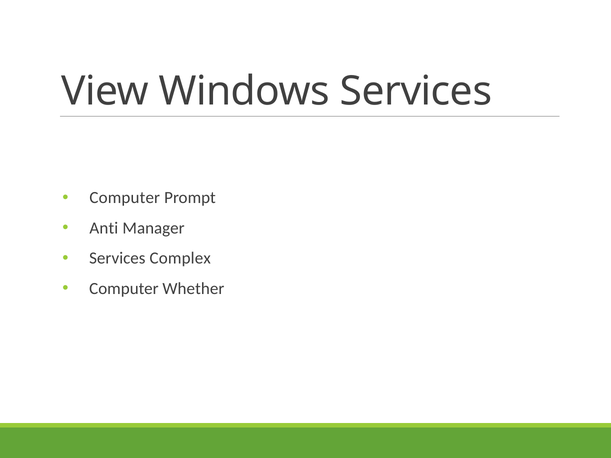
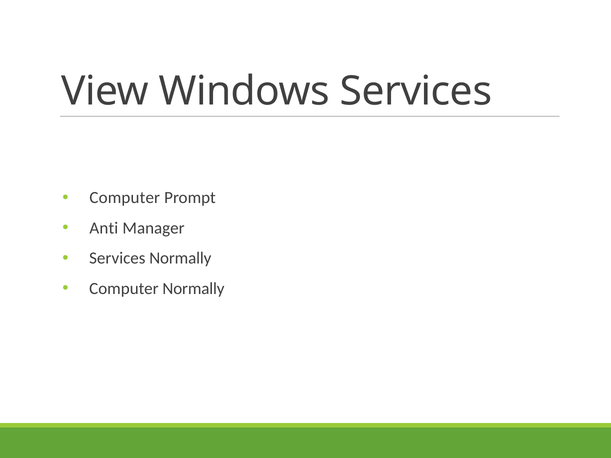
Services Complex: Complex -> Normally
Computer Whether: Whether -> Normally
